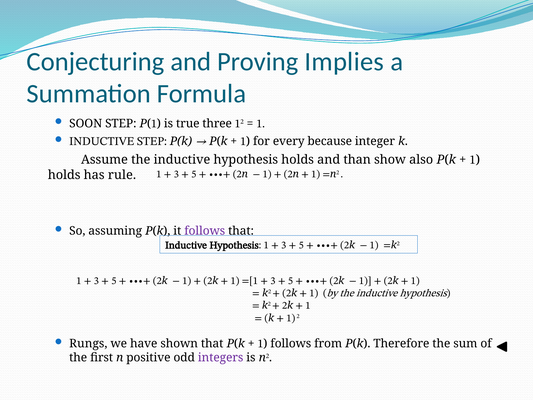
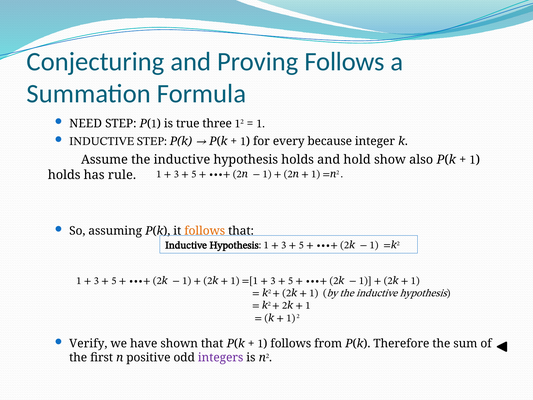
Proving Implies: Implies -> Follows
SOON: SOON -> NEED
than: than -> hold
follows at (205, 231) colour: purple -> orange
Rungs: Rungs -> Verify
